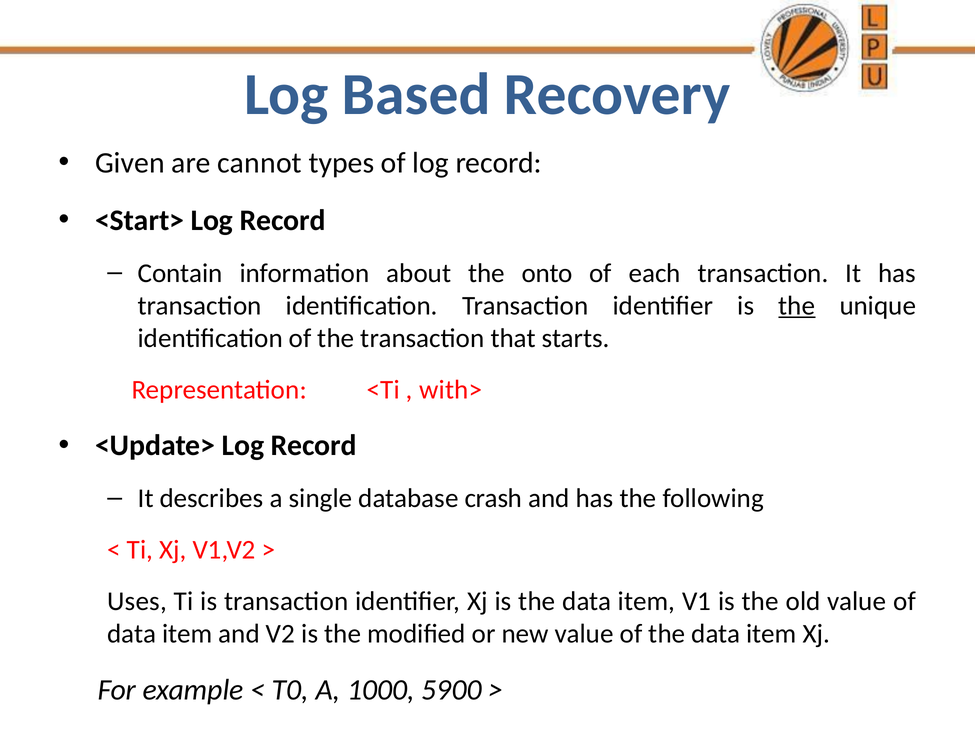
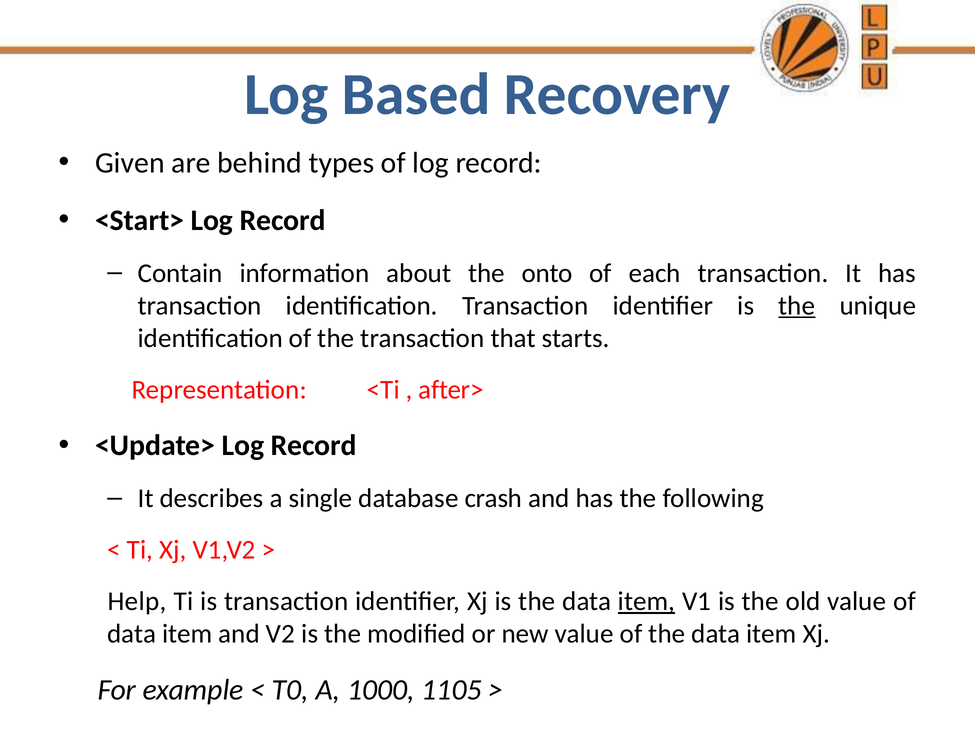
cannot: cannot -> behind
with>: with> -> after>
Uses: Uses -> Help
item at (646, 602) underline: none -> present
5900: 5900 -> 1105
